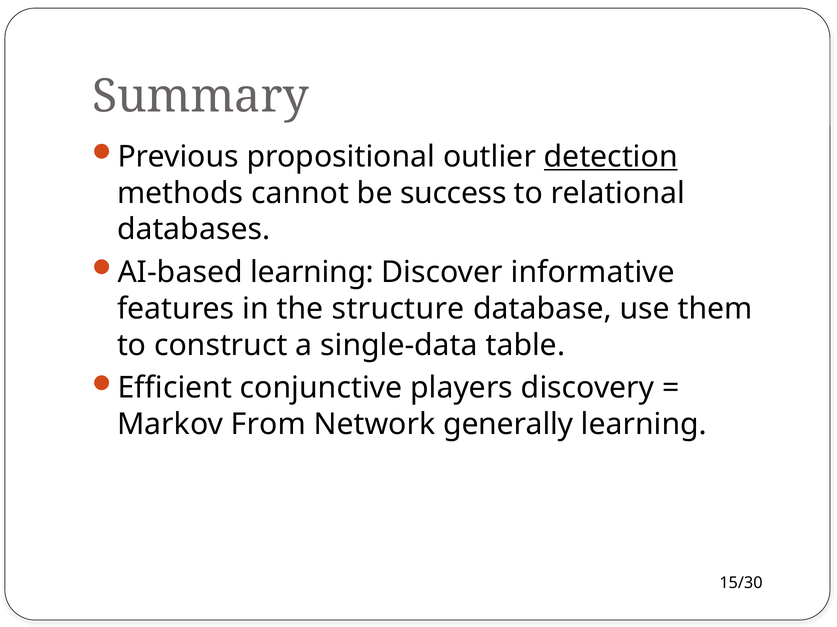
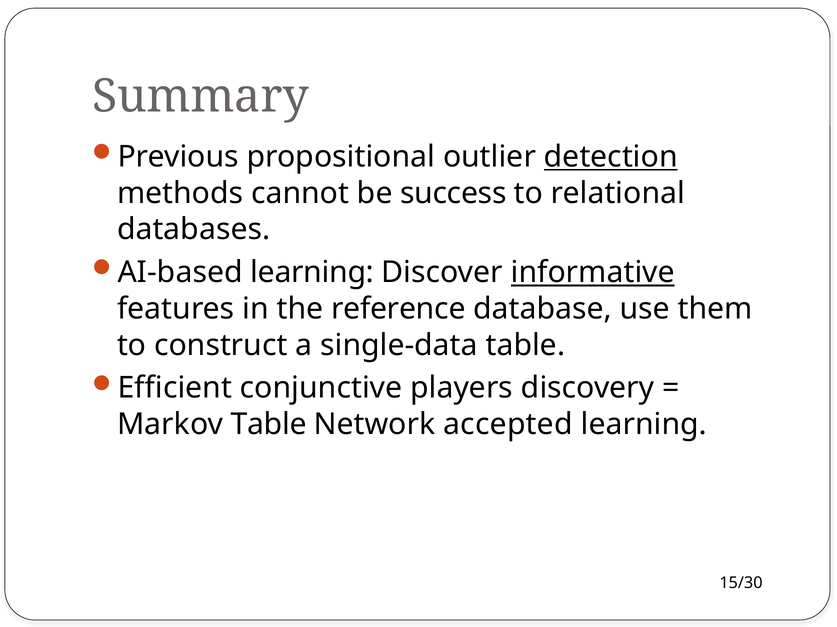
informative underline: none -> present
structure: structure -> reference
Markov From: From -> Table
generally: generally -> accepted
